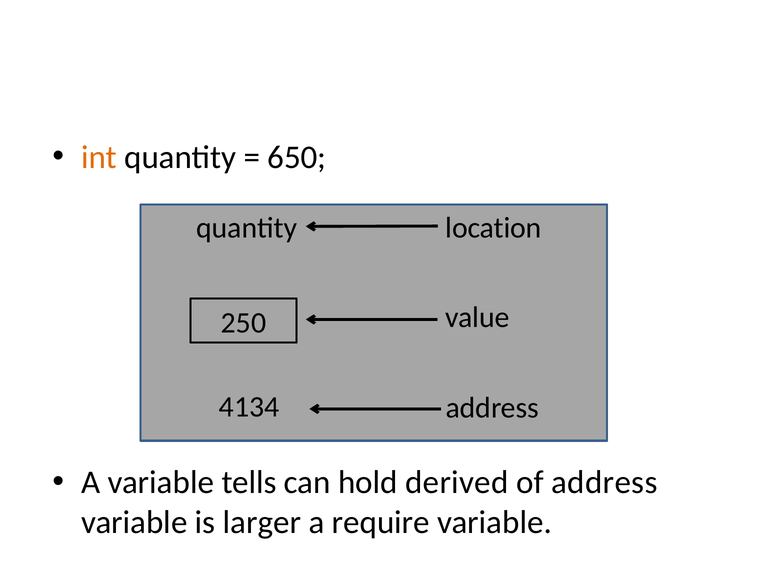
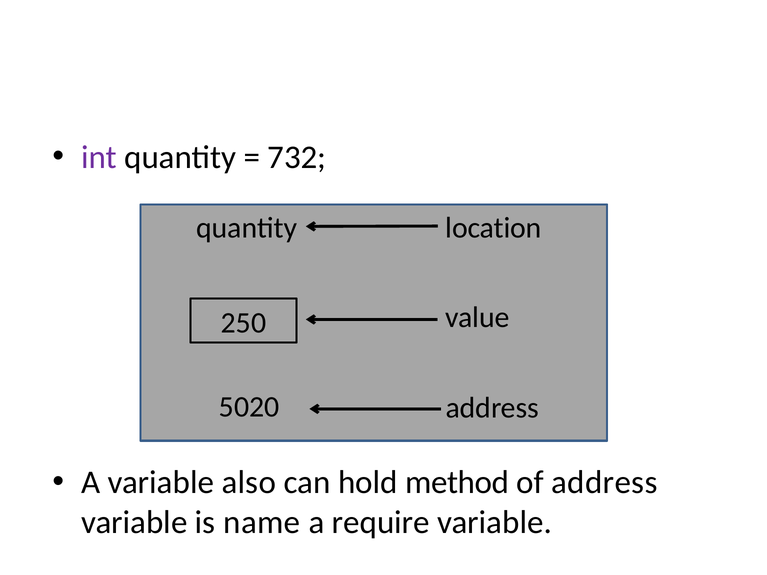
int colour: orange -> purple
650: 650 -> 732
4134: 4134 -> 5020
tells: tells -> also
derived: derived -> method
larger: larger -> name
